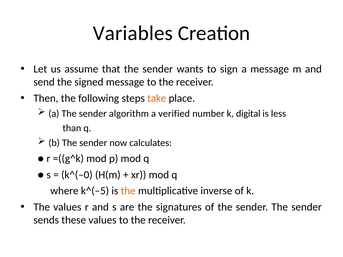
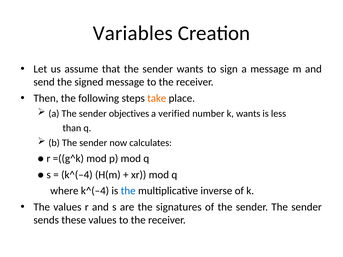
algorithm: algorithm -> objectives
k digital: digital -> wants
k^(–0 at (77, 175): k^(–0 -> k^(–4
where k^(–5: k^(–5 -> k^(–4
the at (128, 191) colour: orange -> blue
